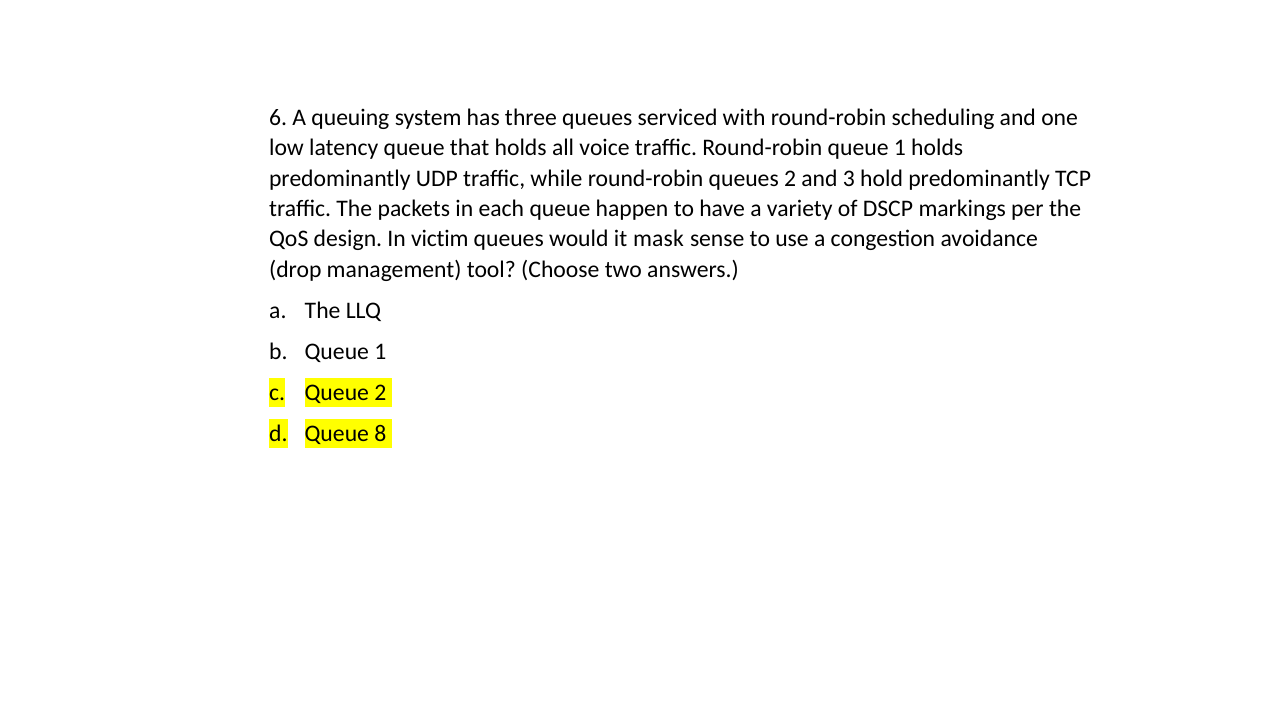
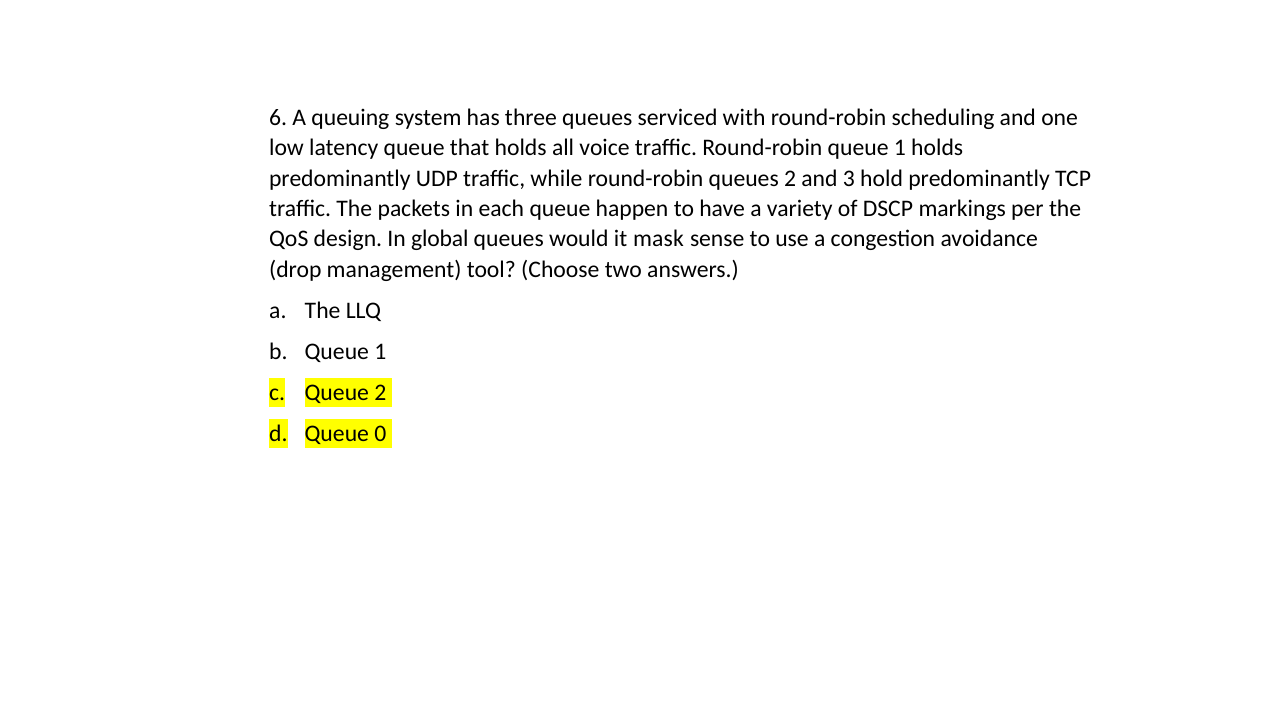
victim: victim -> global
8: 8 -> 0
